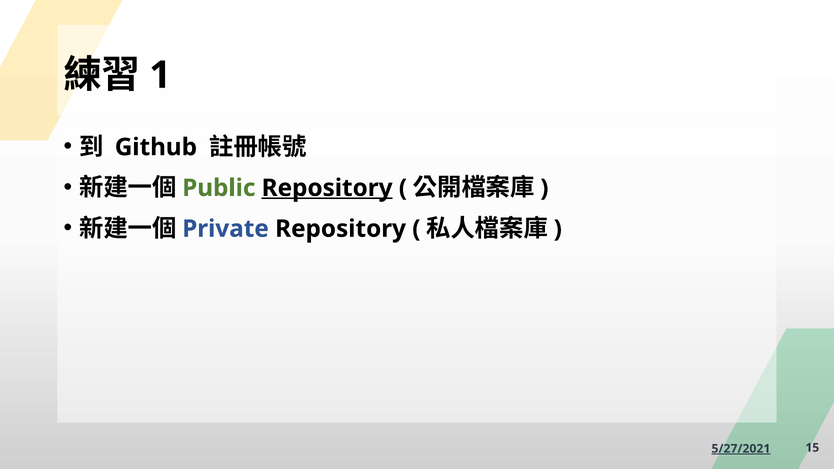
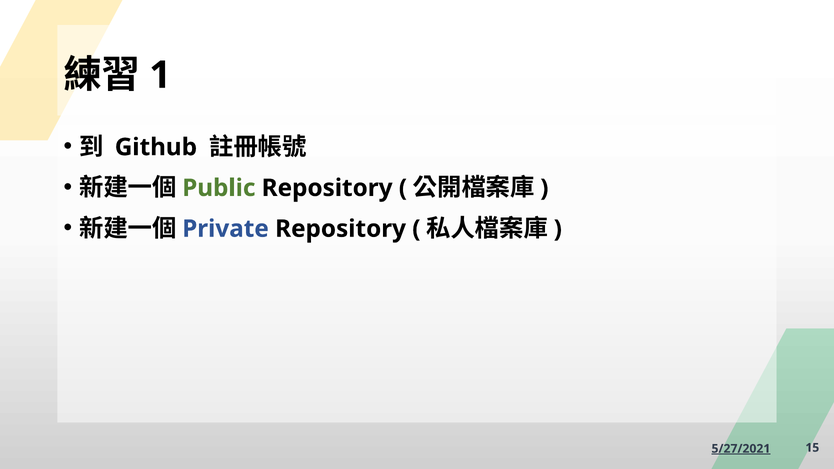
Repository at (327, 188) underline: present -> none
